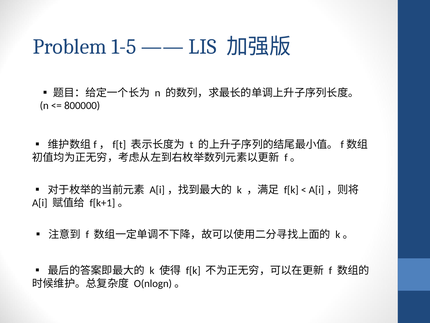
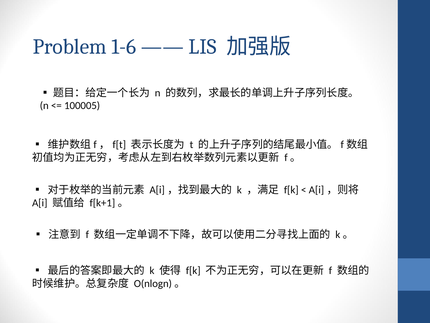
1-5: 1-5 -> 1-6
800000: 800000 -> 100005
